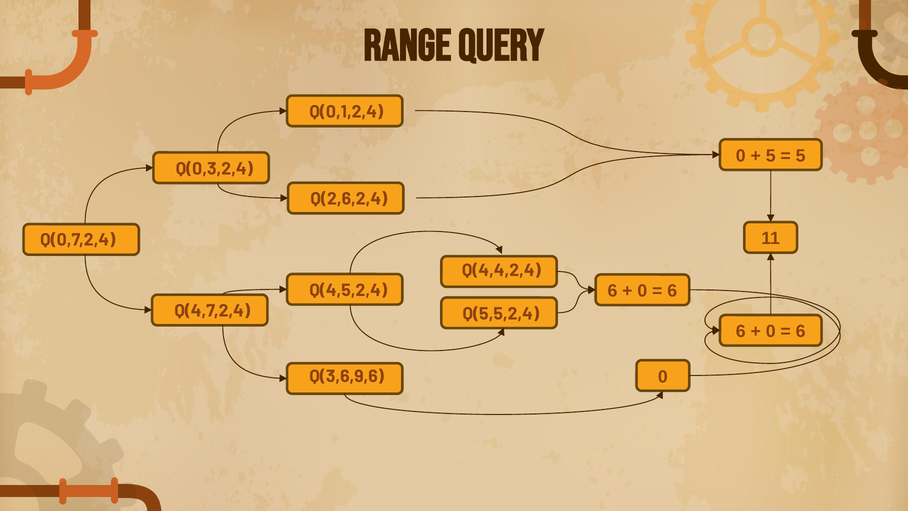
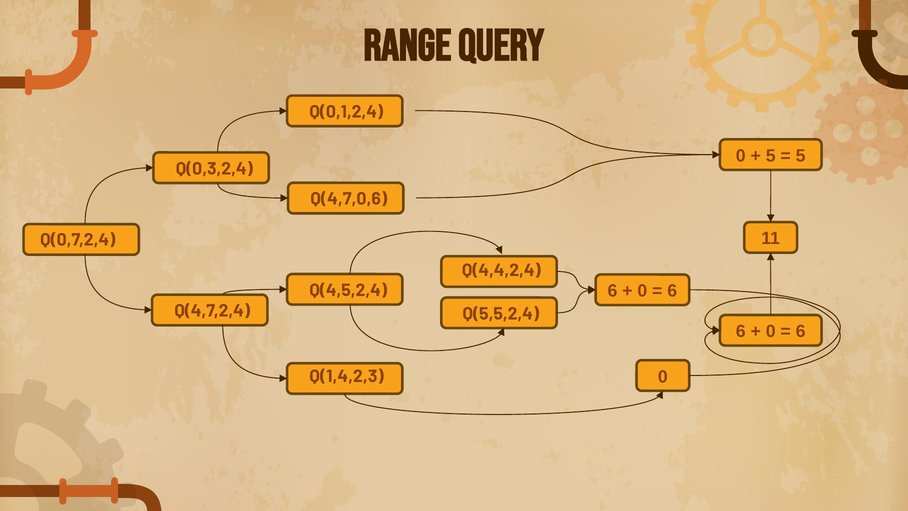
Q(2,6,2,4: Q(2,6,2,4 -> Q(4,7,0,6
Q(3,6,9,6: Q(3,6,9,6 -> Q(1,4,2,3
